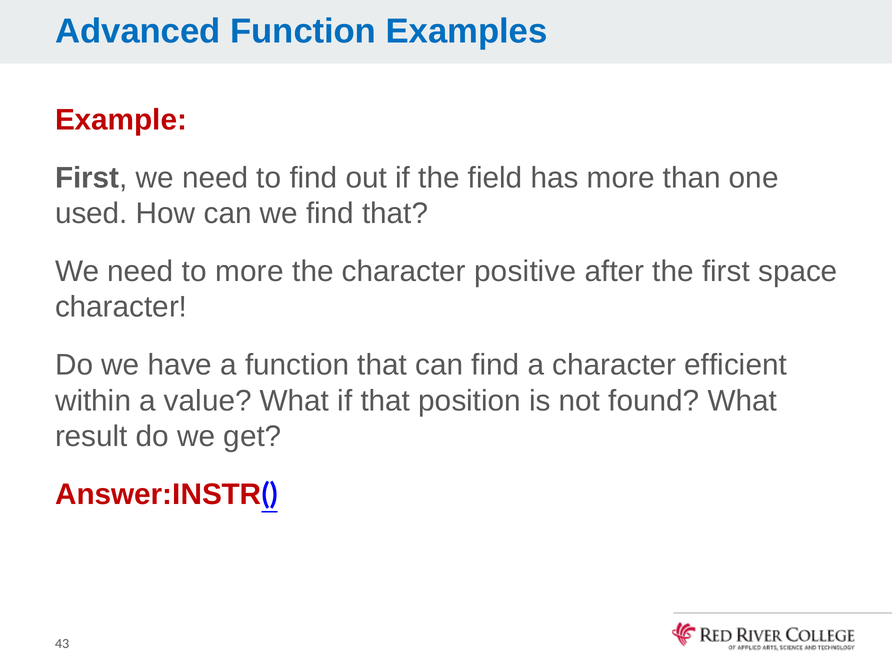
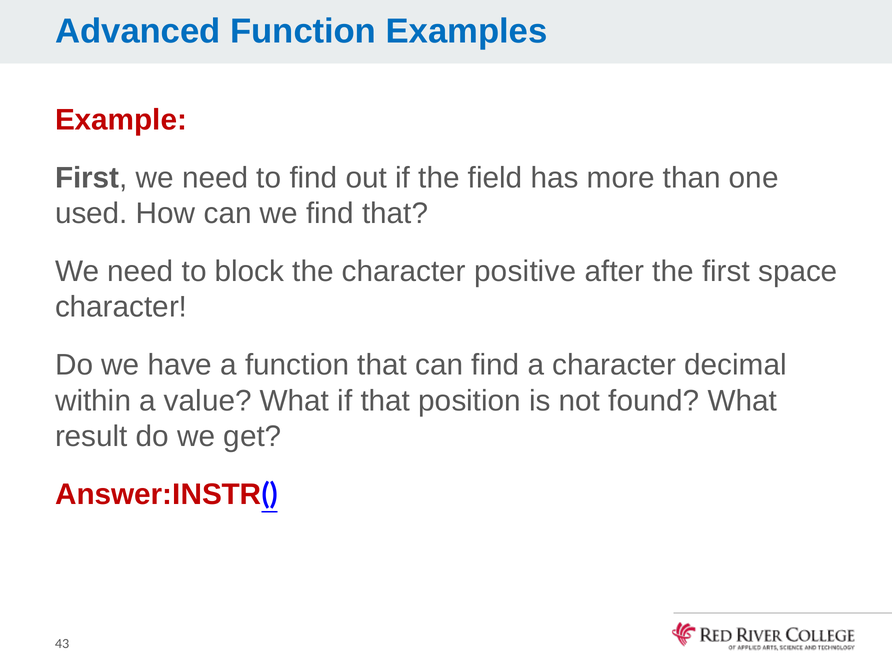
to more: more -> block
efficient: efficient -> decimal
